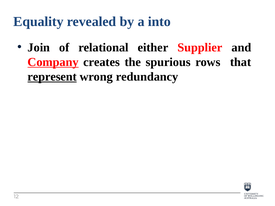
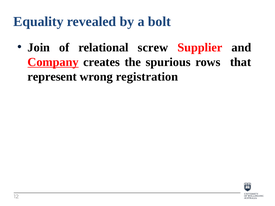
into: into -> bolt
either: either -> screw
represent underline: present -> none
redundancy: redundancy -> registration
